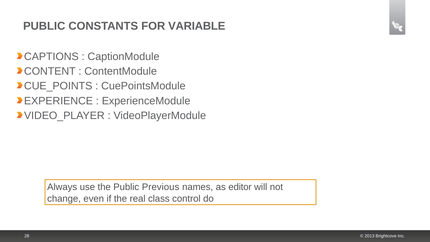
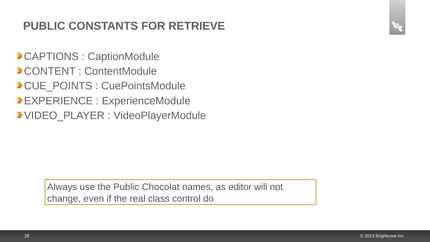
VARIABLE: VARIABLE -> RETRIEVE
Previous: Previous -> Chocolat
